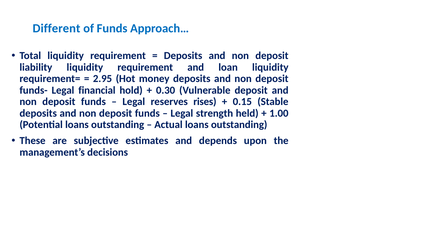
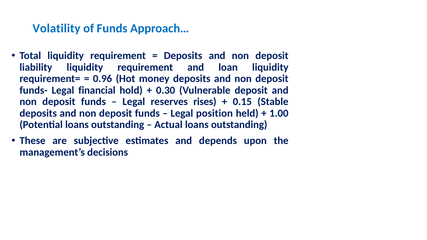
Different: Different -> Volatility
2.95: 2.95 -> 0.96
strength: strength -> position
